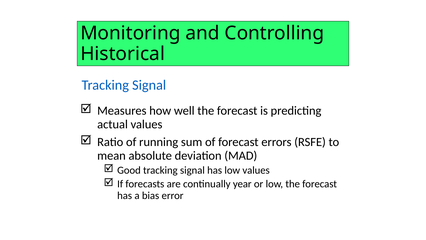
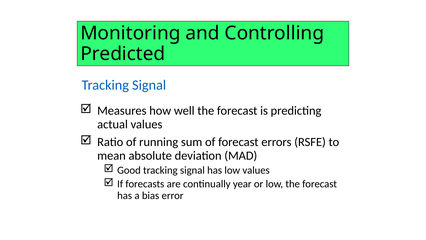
Historical: Historical -> Predicted
